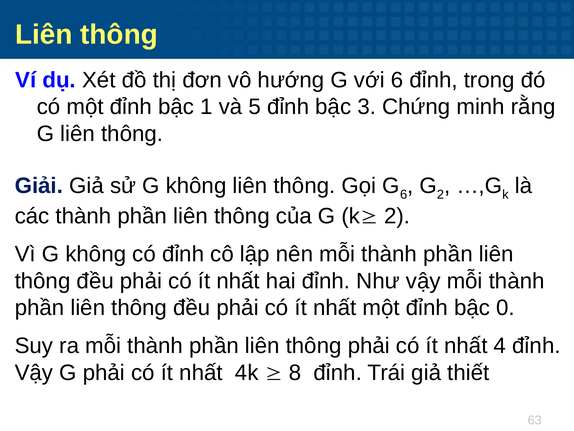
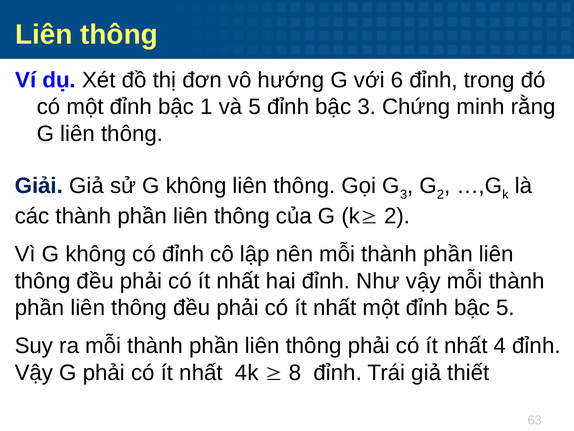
G 6: 6 -> 3
bậc 0: 0 -> 5
